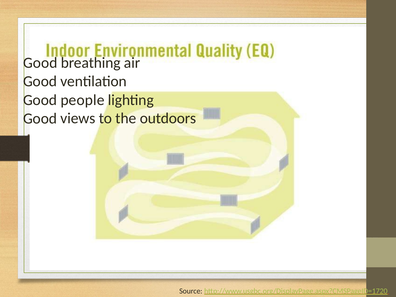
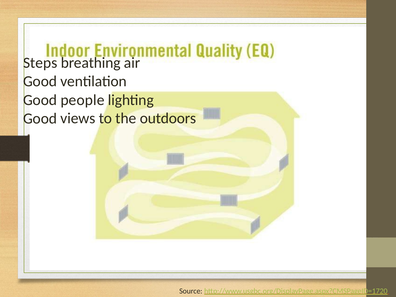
Good at (40, 63): Good -> Steps
